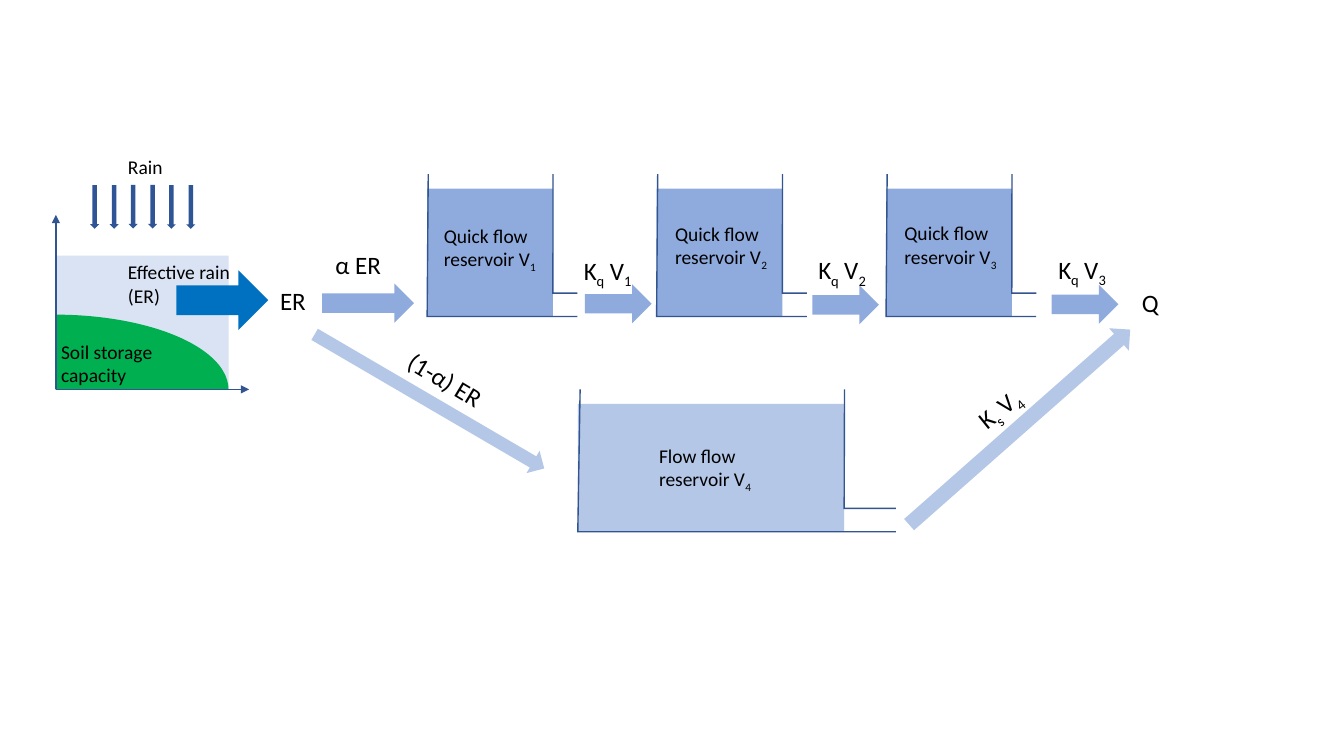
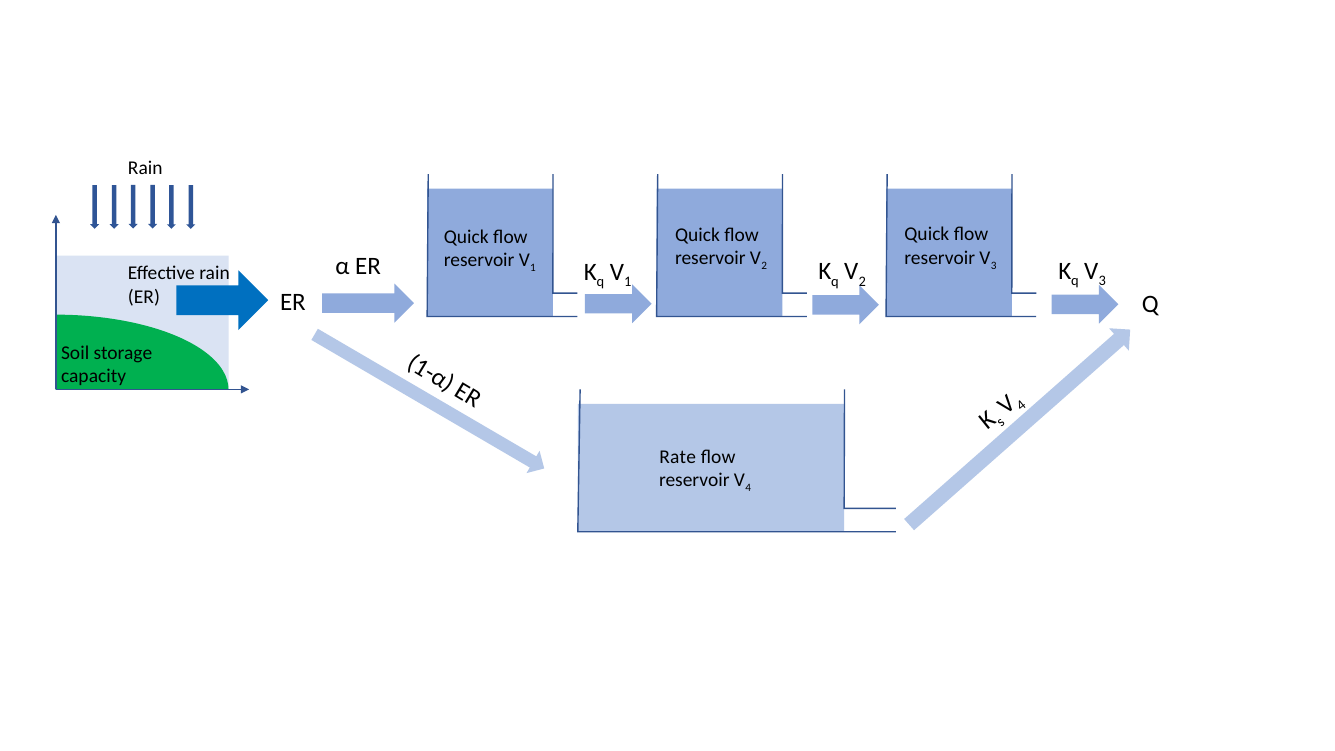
Flow at (678, 457): Flow -> Rate
